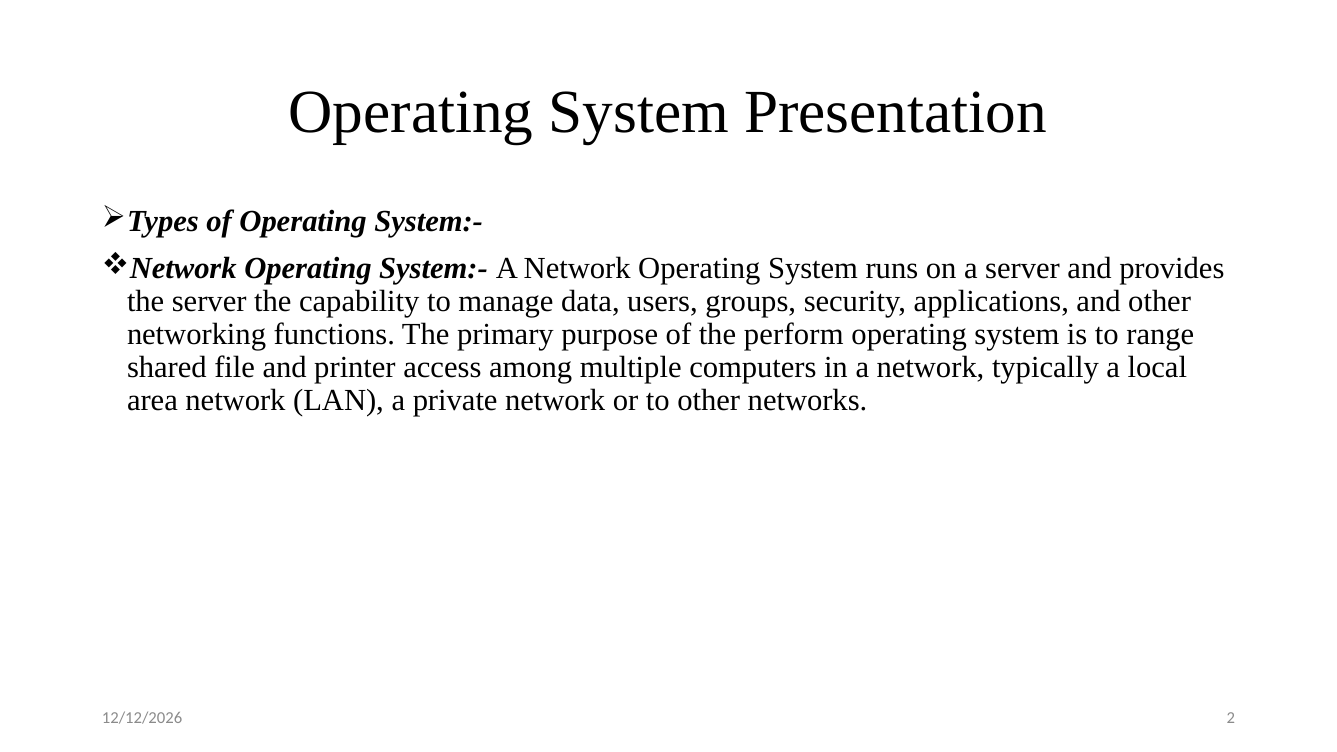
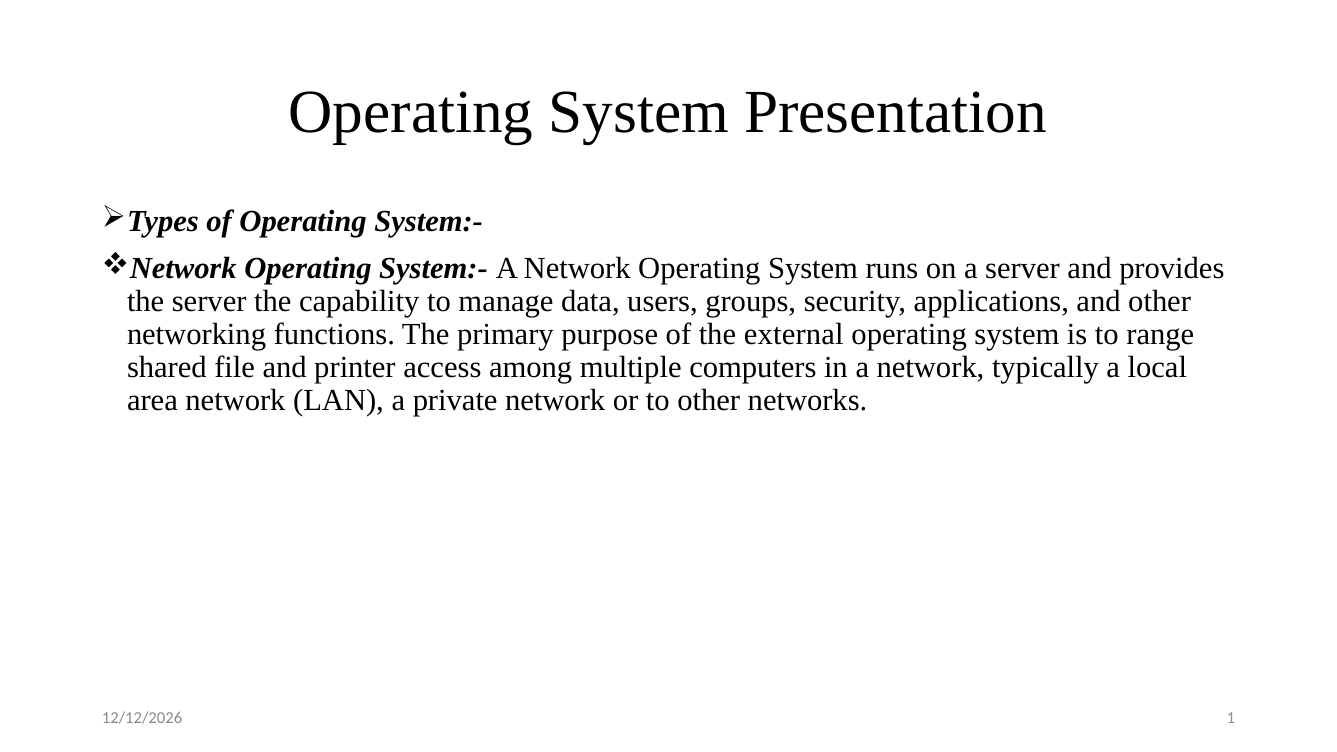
perform: perform -> external
2: 2 -> 1
